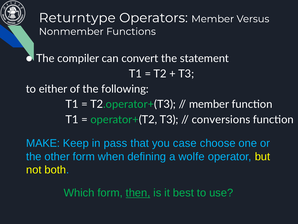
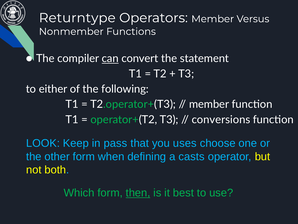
can underline: none -> present
MAKE: MAKE -> LOOK
case: case -> uses
wolfe: wolfe -> casts
